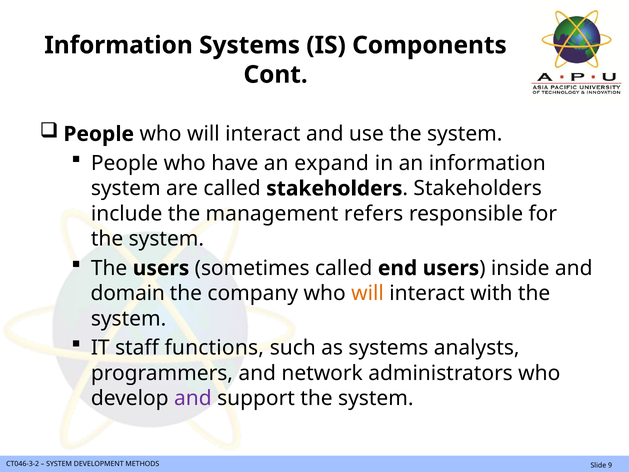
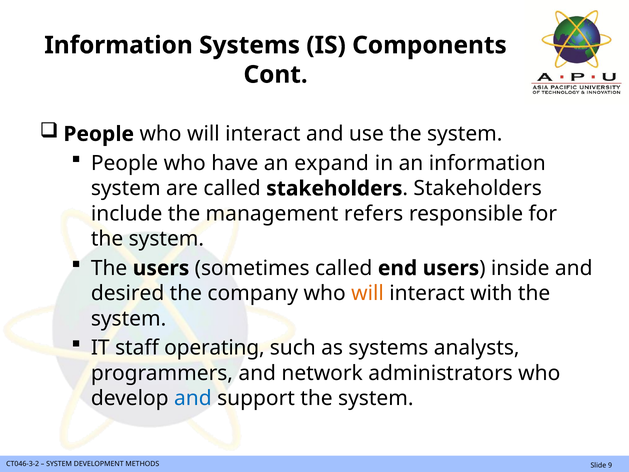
domain: domain -> desired
functions: functions -> operating
and at (193, 398) colour: purple -> blue
